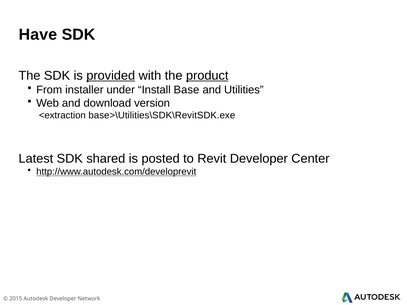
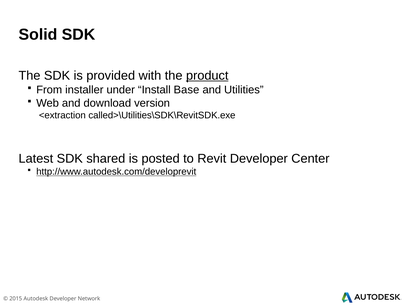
Have: Have -> Solid
provided underline: present -> none
base>\Utilities\SDK\RevitSDK.exe: base>\Utilities\SDK\RevitSDK.exe -> called>\Utilities\SDK\RevitSDK.exe
